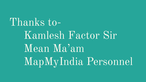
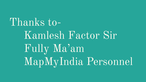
Mean: Mean -> Fully
